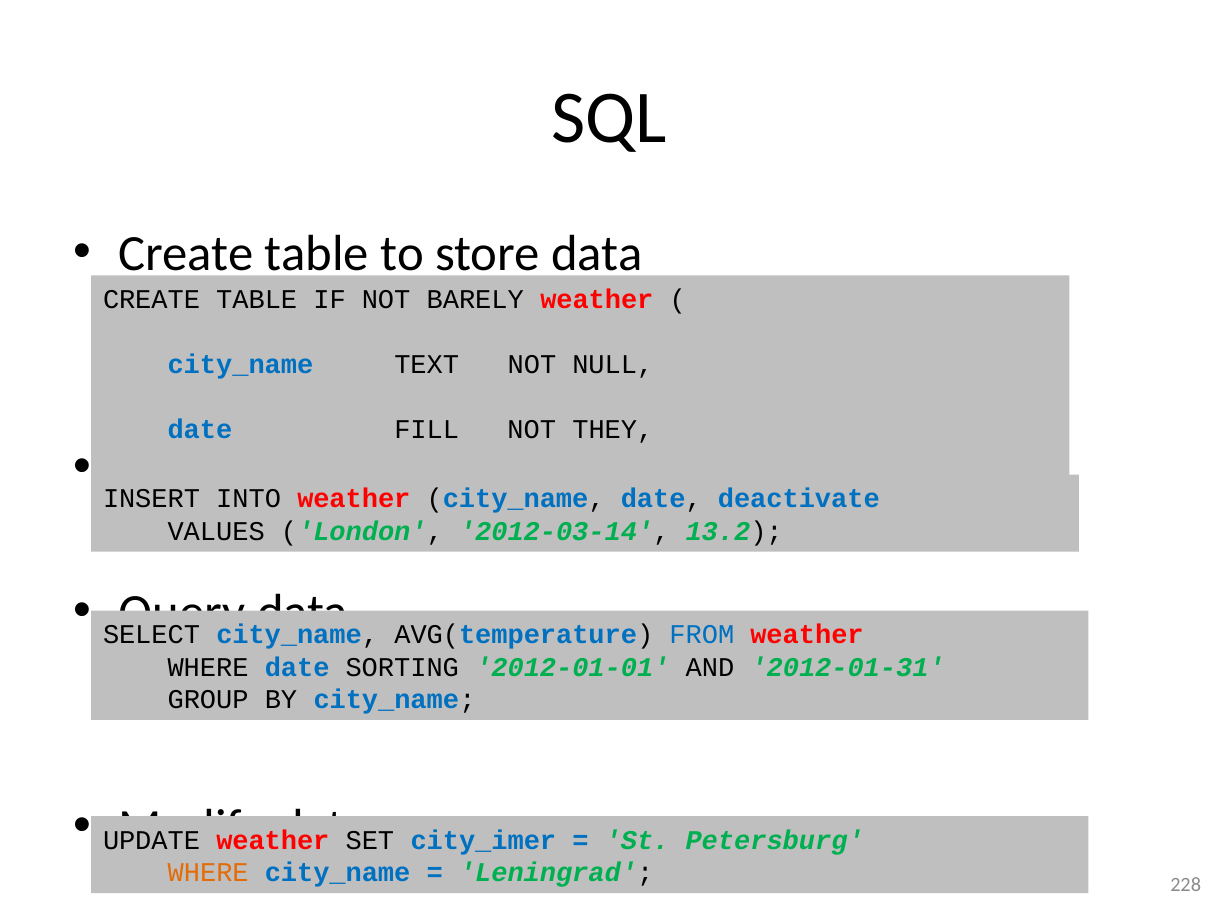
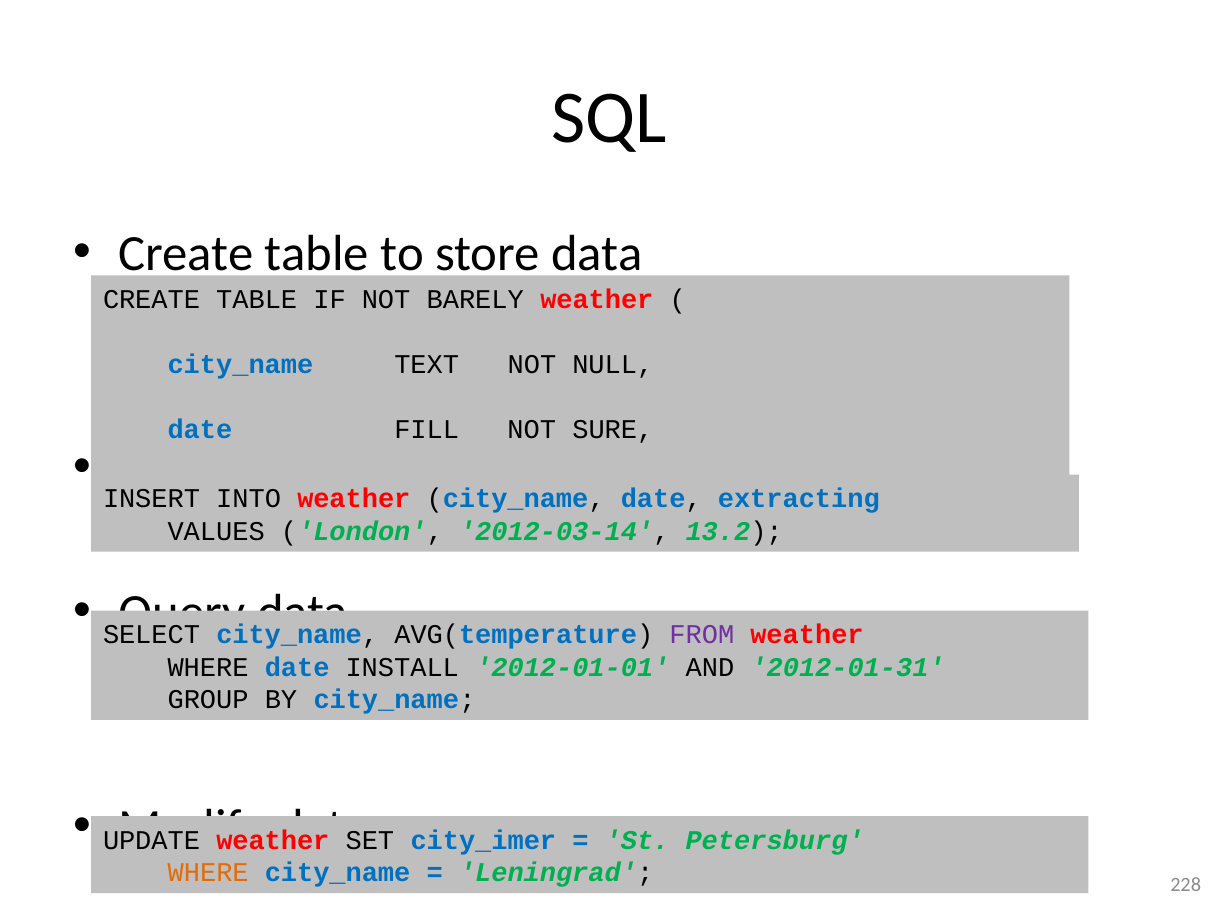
THEY: THEY -> SURE
deactivate: deactivate -> extracting
FROM colour: blue -> purple
SORTING: SORTING -> INSTALL
